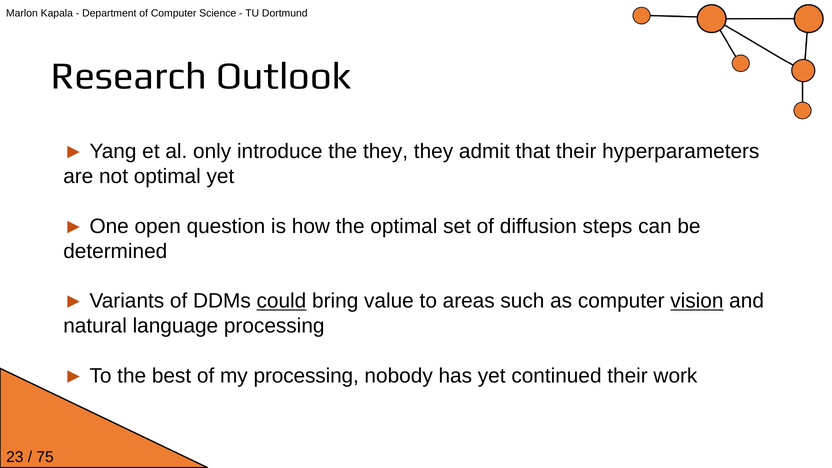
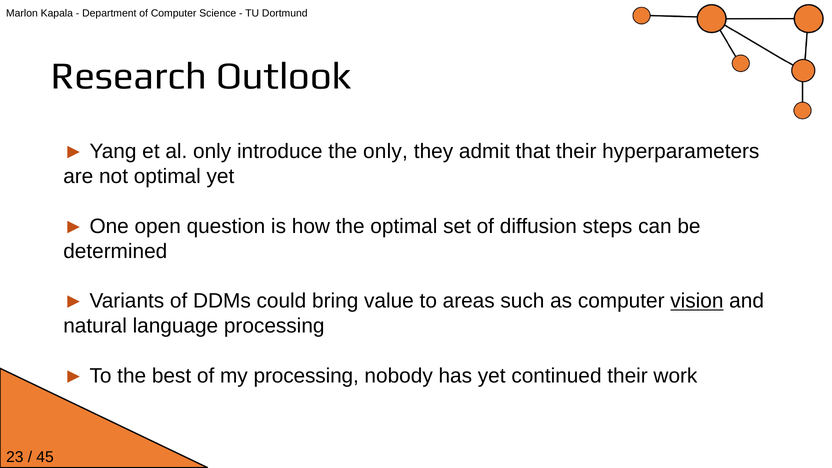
the they: they -> only
could underline: present -> none
75: 75 -> 45
